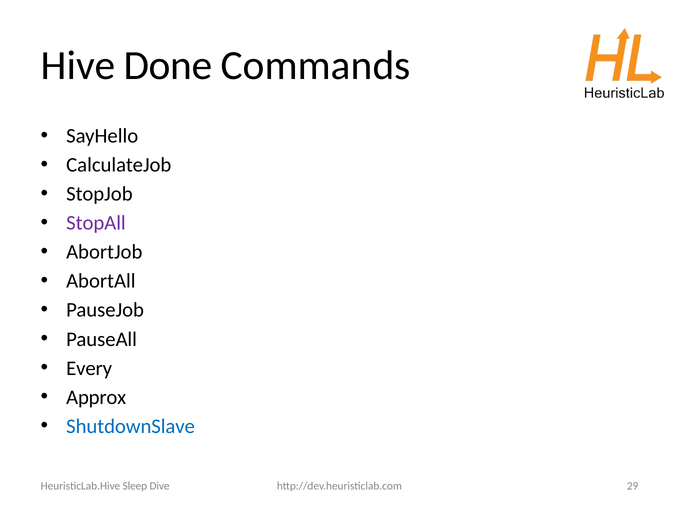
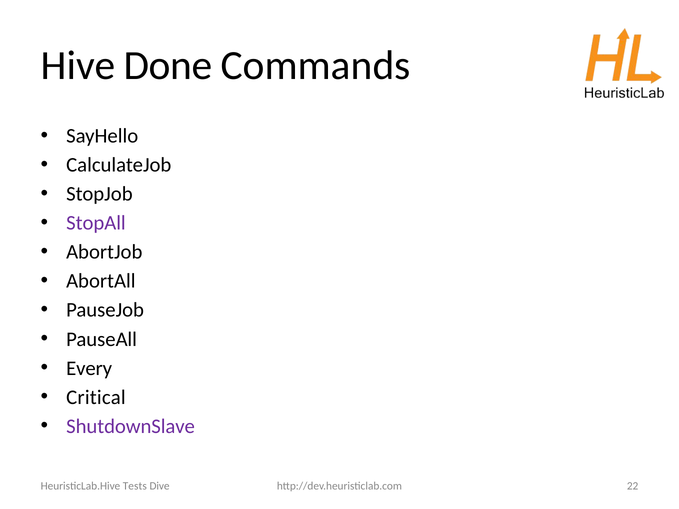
Approx: Approx -> Critical
ShutdownSlave colour: blue -> purple
Sleep: Sleep -> Tests
29: 29 -> 22
